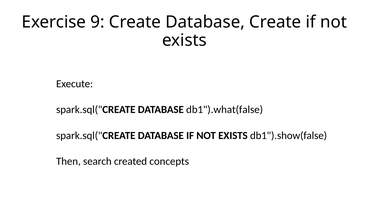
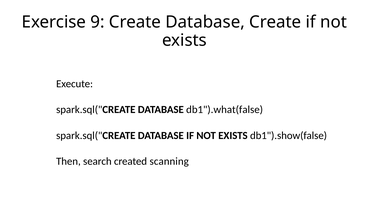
concepts: concepts -> scanning
